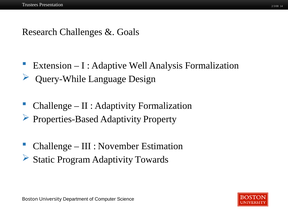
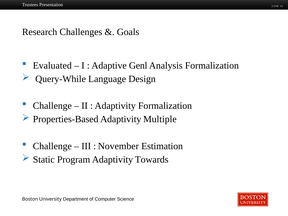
Extension: Extension -> Evaluated
Well: Well -> Genl
Property: Property -> Multiple
